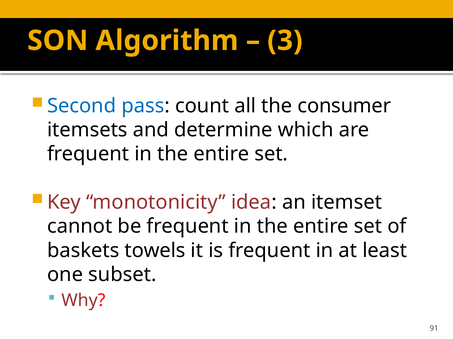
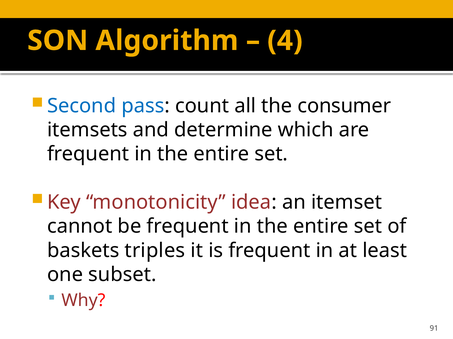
3: 3 -> 4
towels: towels -> triples
